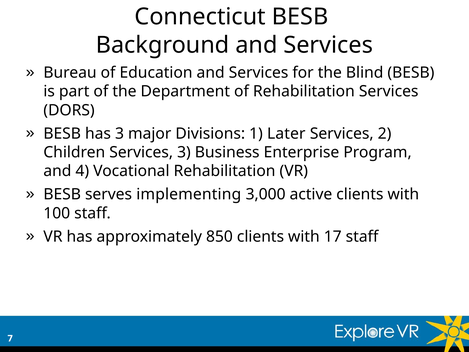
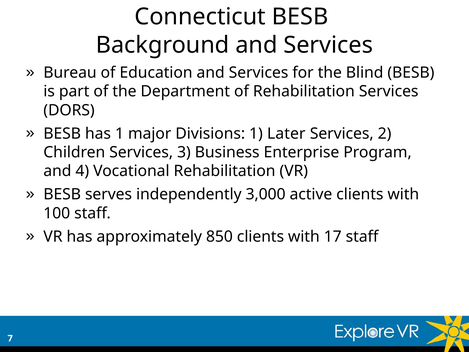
has 3: 3 -> 1
implementing: implementing -> independently
